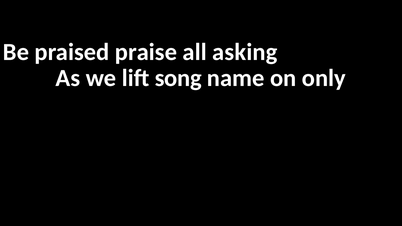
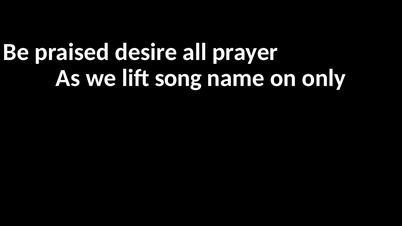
praise: praise -> desire
asking: asking -> prayer
